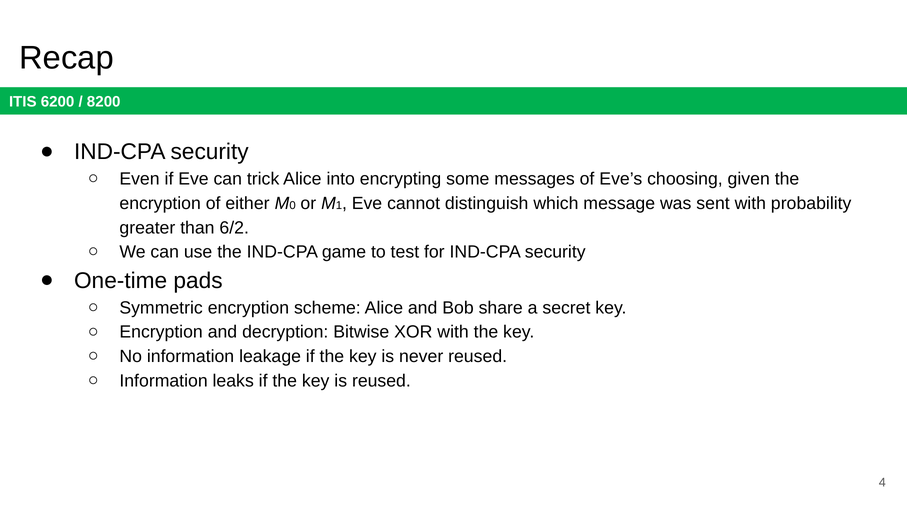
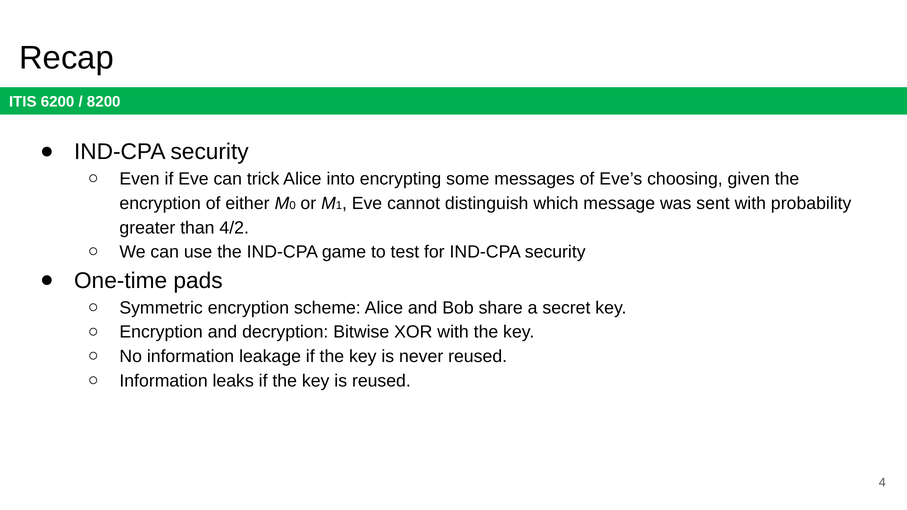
6/2: 6/2 -> 4/2
